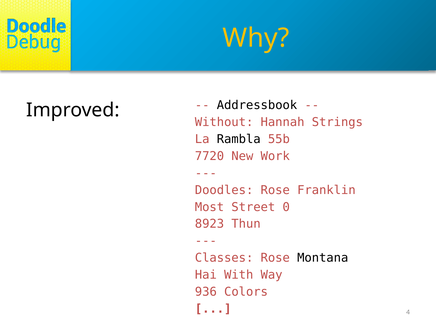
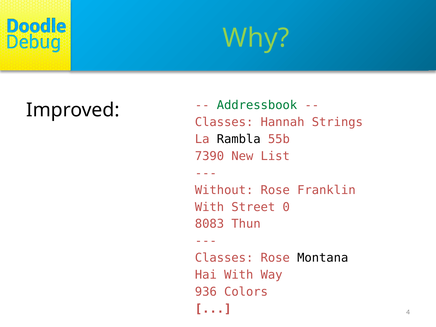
Why colour: yellow -> light green
Addressbook colour: black -> green
Without at (224, 122): Without -> Classes
7720: 7720 -> 7390
Work: Work -> List
Doodles: Doodles -> Without
Most at (209, 207): Most -> With
8923: 8923 -> 8083
